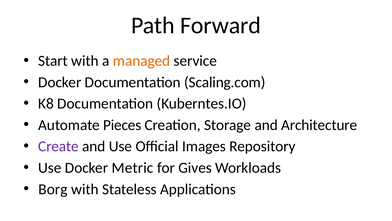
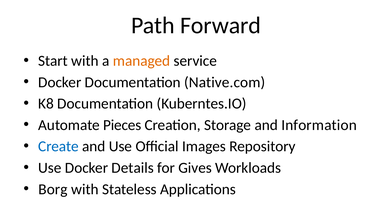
Scaling.com: Scaling.com -> Native.com
Architecture: Architecture -> Information
Create colour: purple -> blue
Metric: Metric -> Details
